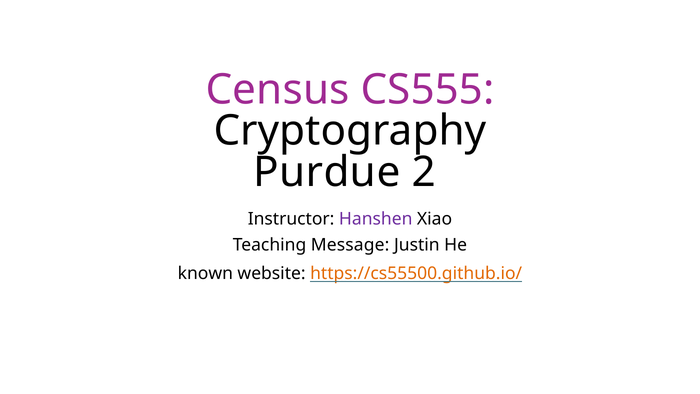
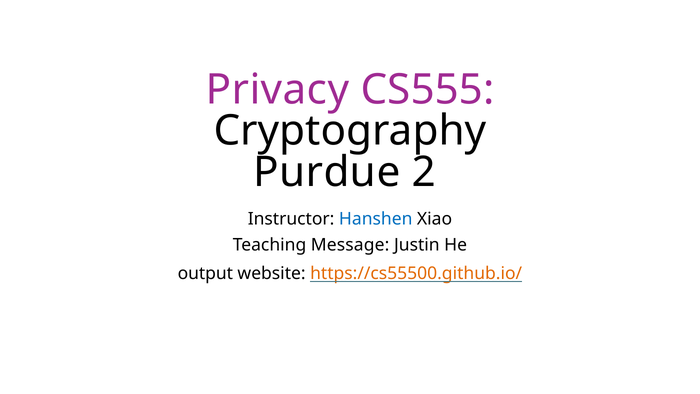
Census: Census -> Privacy
Hanshen colour: purple -> blue
known: known -> output
